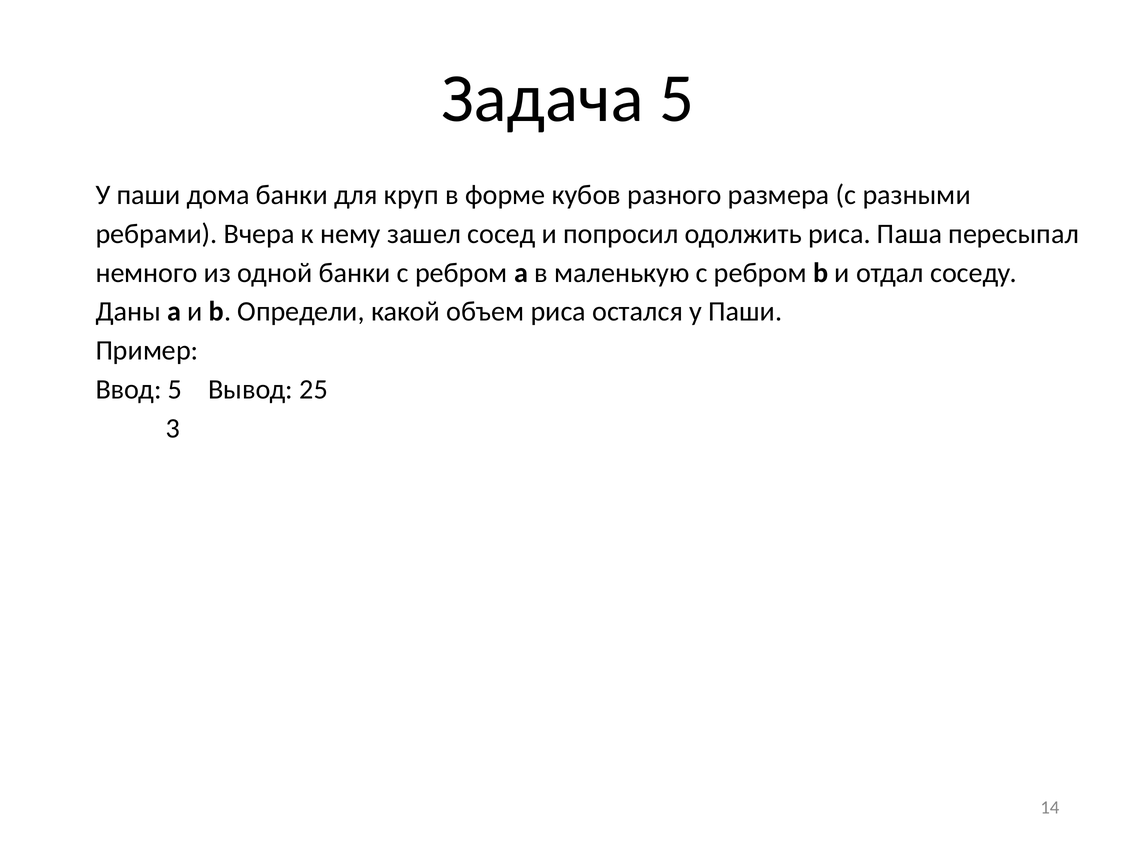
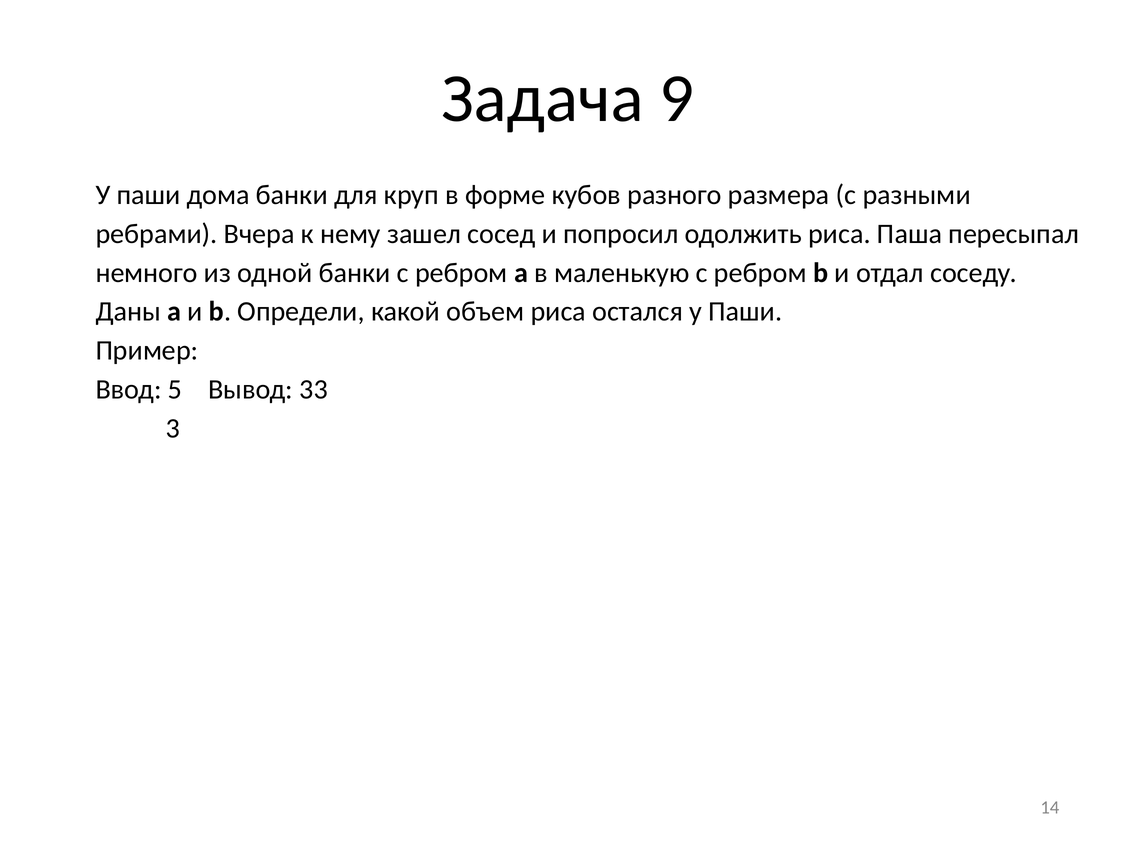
Задача 5: 5 -> 9
25: 25 -> 33
